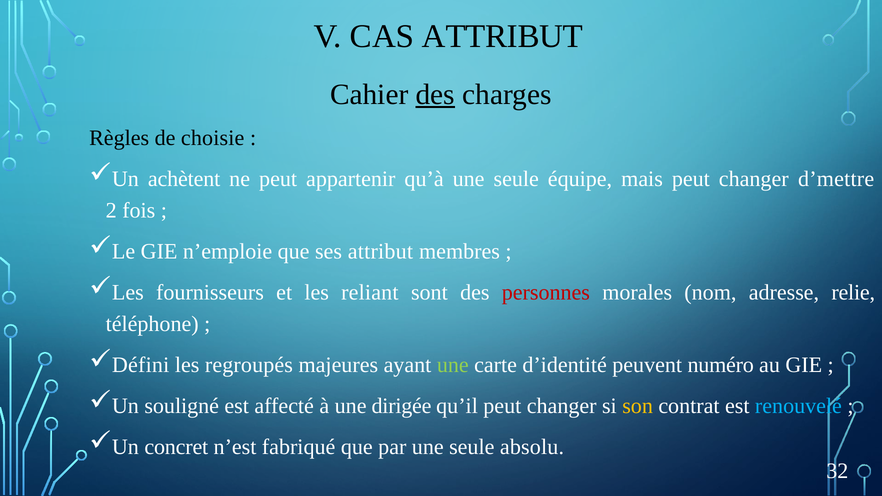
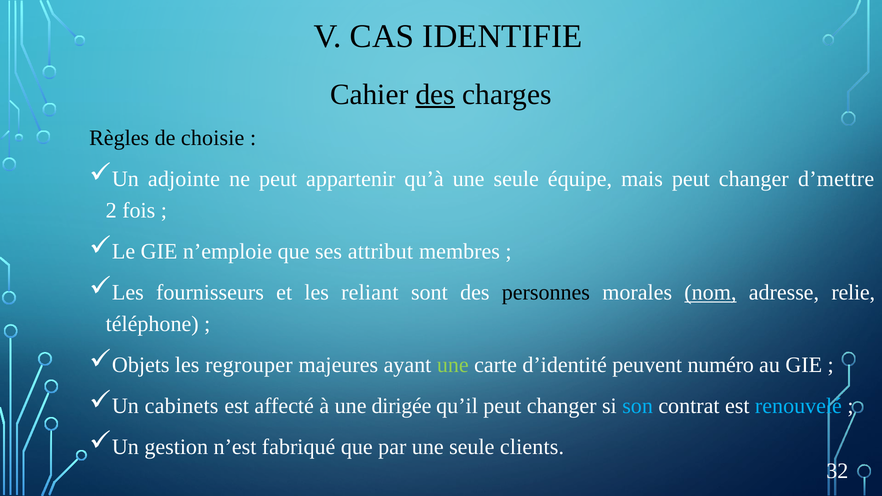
CAS ATTRIBUT: ATTRIBUT -> IDENTIFIE
achètent: achètent -> adjointe
personnes colour: red -> black
nom underline: none -> present
Défini: Défini -> Objets
regroupés: regroupés -> regrouper
souligné: souligné -> cabinets
son colour: yellow -> light blue
concret: concret -> gestion
absolu: absolu -> clients
